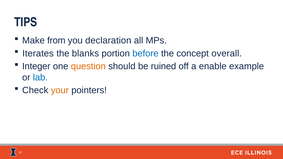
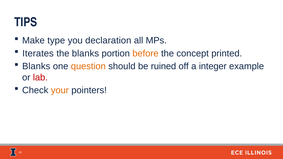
from: from -> type
before colour: blue -> orange
overall: overall -> printed
Integer at (36, 66): Integer -> Blanks
enable: enable -> integer
lab colour: blue -> red
